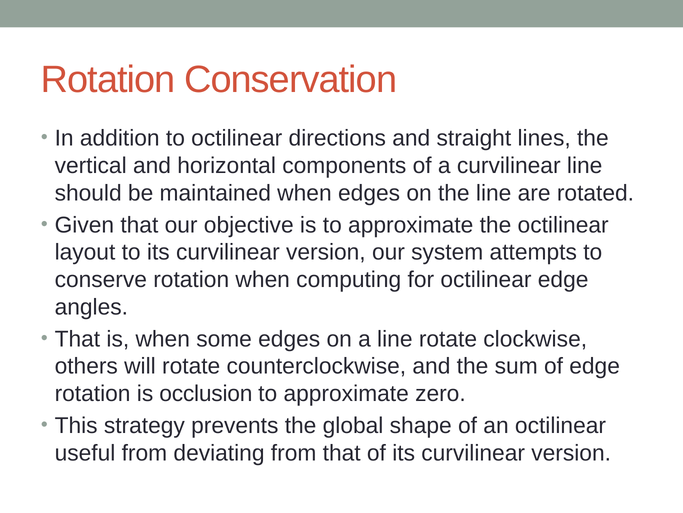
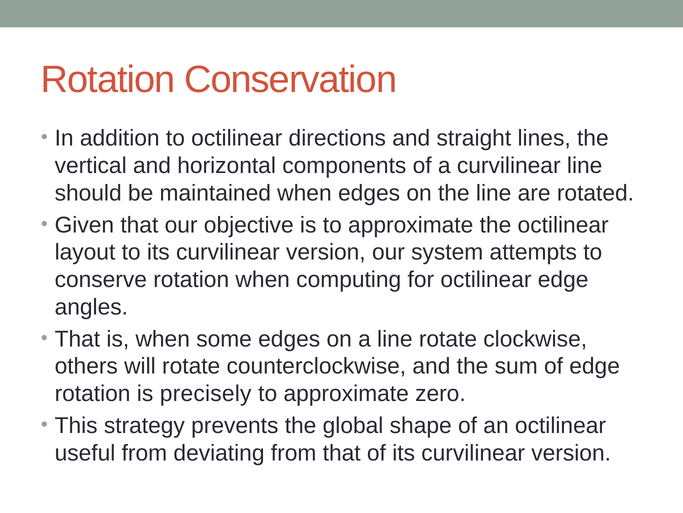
occlusion: occlusion -> precisely
